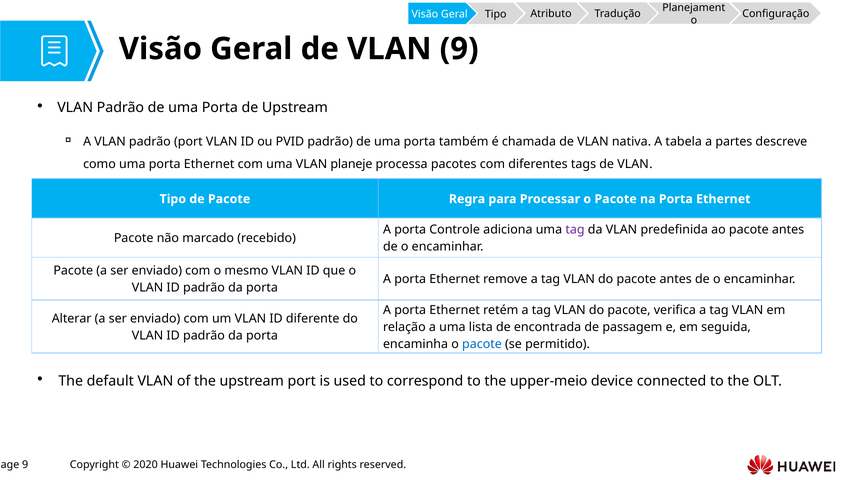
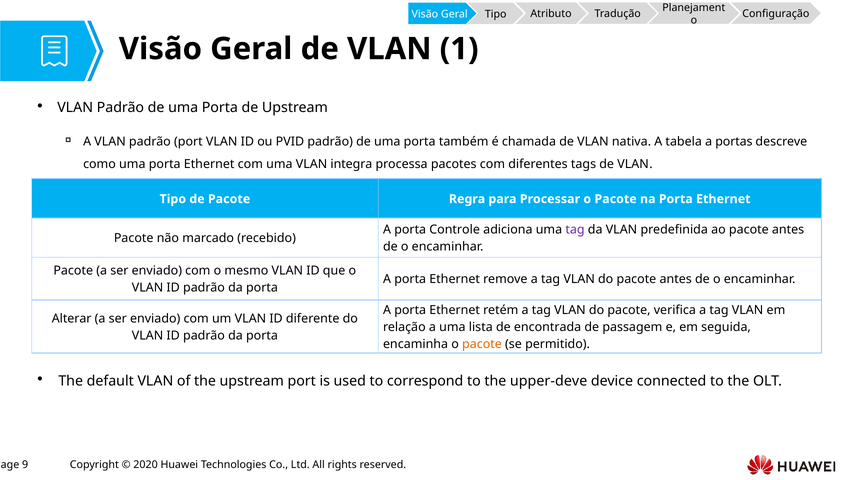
VLAN 9: 9 -> 1
partes: partes -> portas
planeje: planeje -> integra
pacote at (482, 344) colour: blue -> orange
upper-meio: upper-meio -> upper-deve
